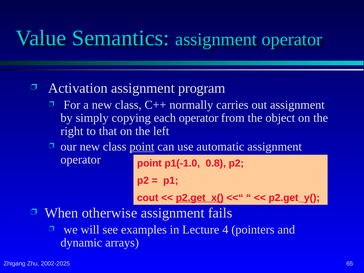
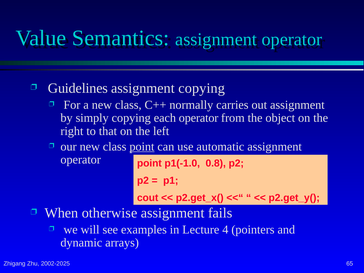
Activation: Activation -> Guidelines
assignment program: program -> copying
p2.get_x( underline: present -> none
